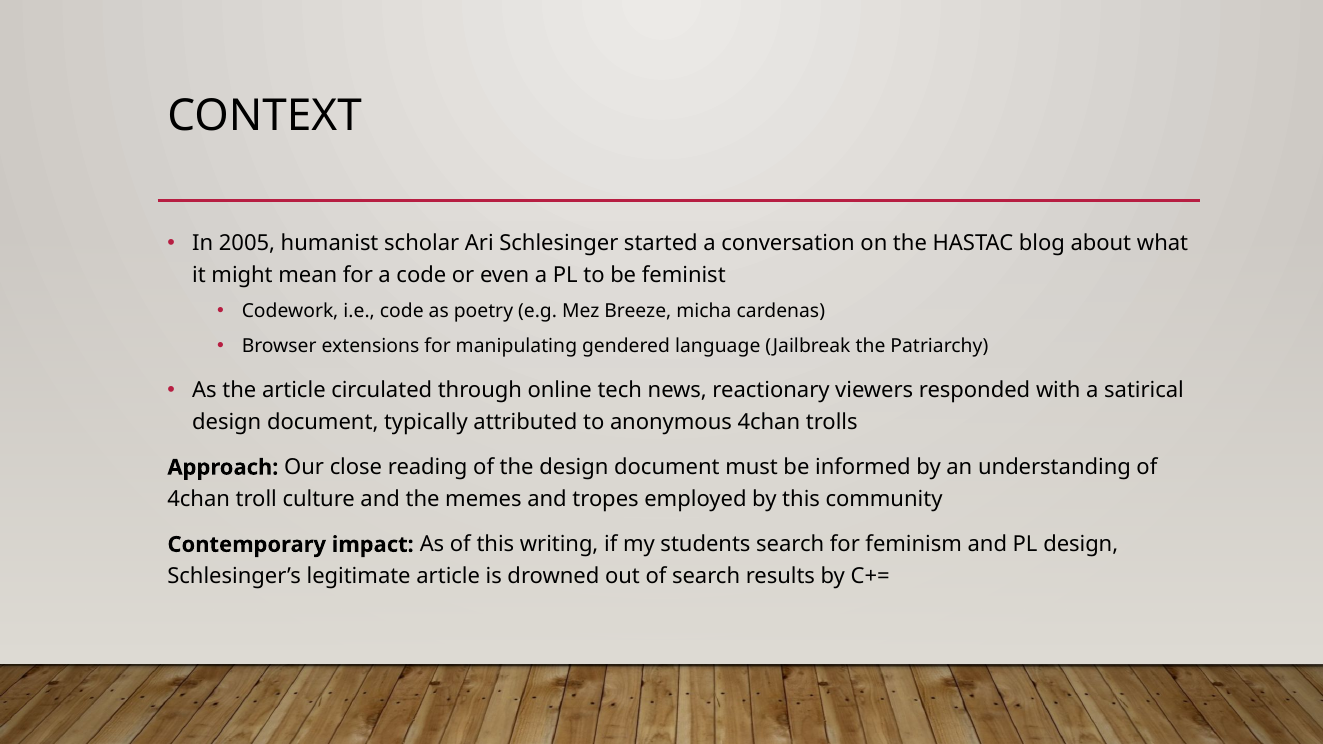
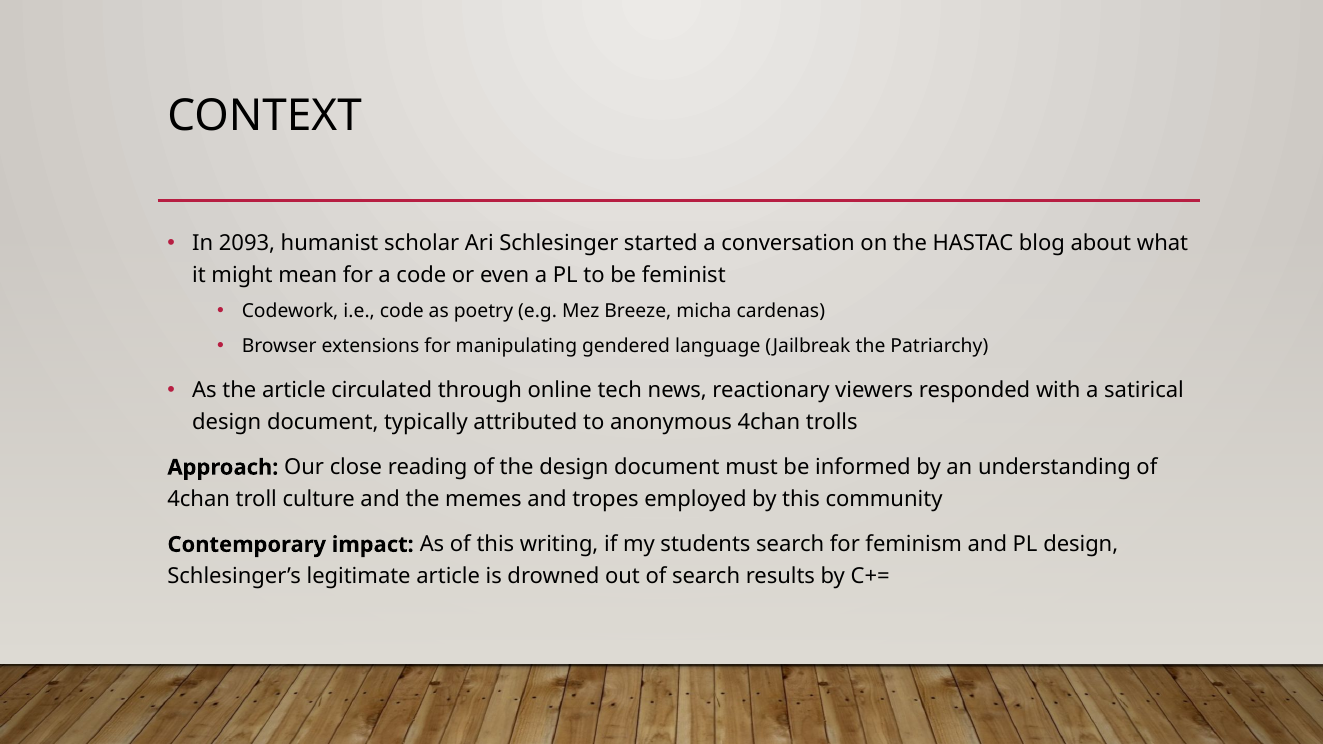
2005: 2005 -> 2093
